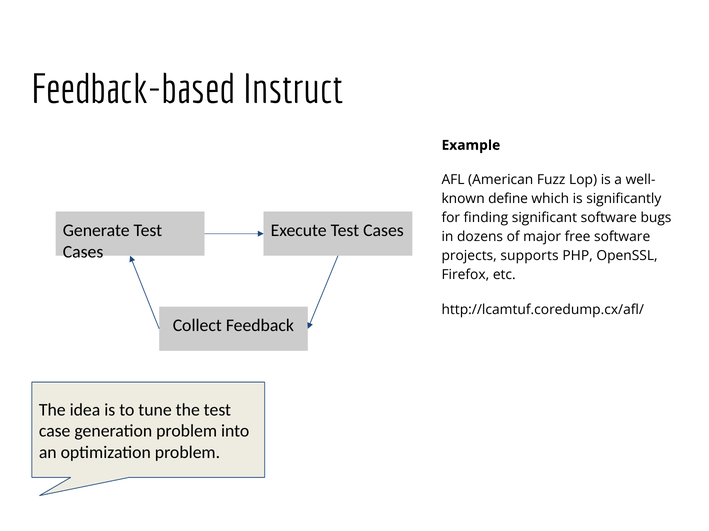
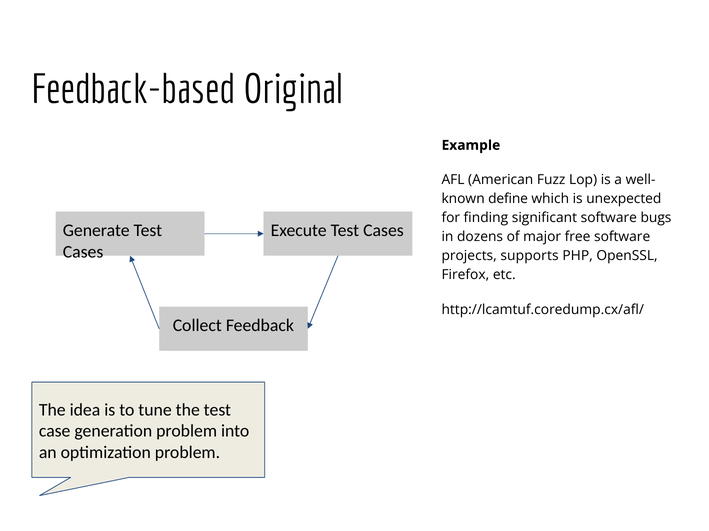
Instruct: Instruct -> Original
significantly: significantly -> unexpected
